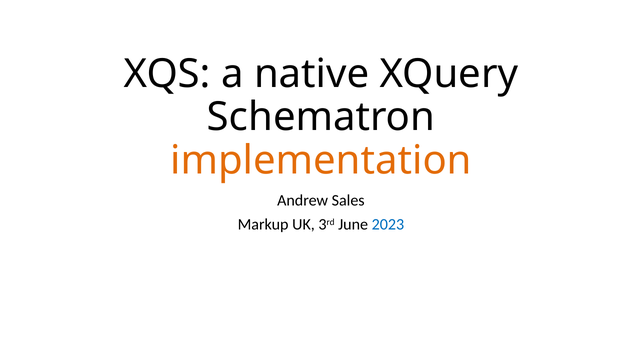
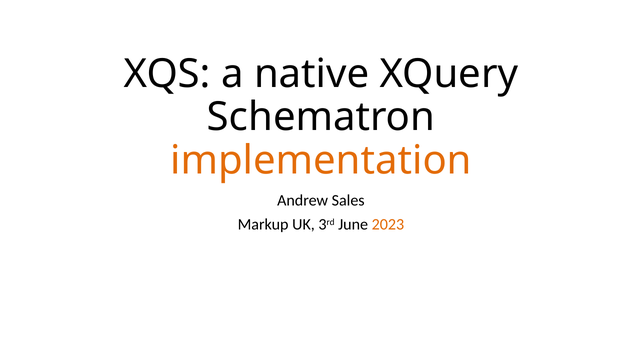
2023 colour: blue -> orange
